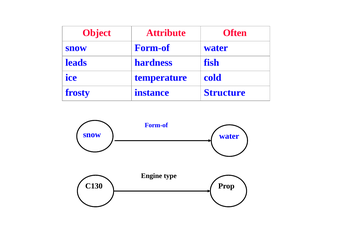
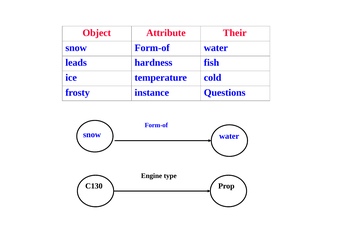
Often: Often -> Their
Structure: Structure -> Questions
